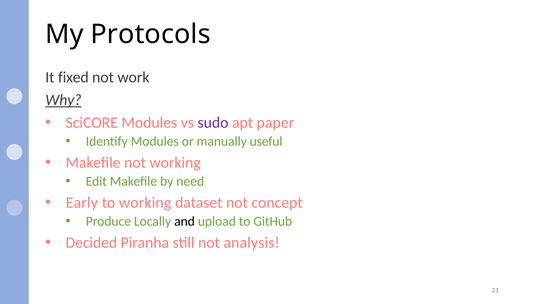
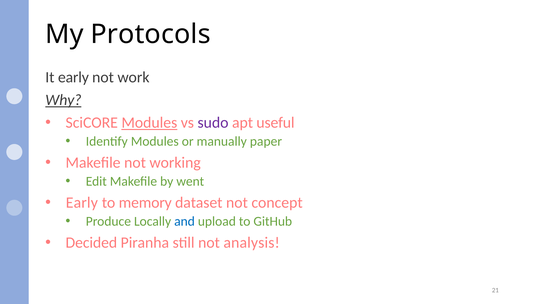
It fixed: fixed -> early
Modules at (149, 123) underline: none -> present
paper: paper -> useful
useful: useful -> paper
need: need -> went
to working: working -> memory
and colour: black -> blue
